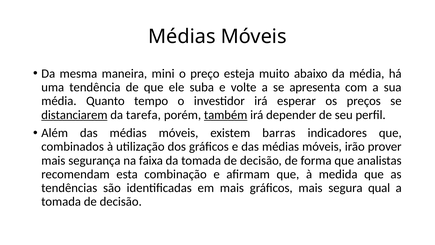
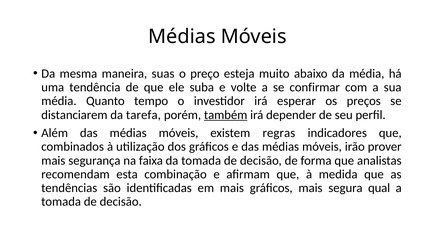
mini: mini -> suas
apresenta: apresenta -> confirmar
distanciarem underline: present -> none
barras: barras -> regras
